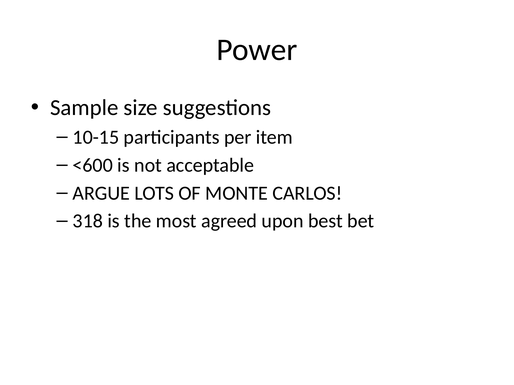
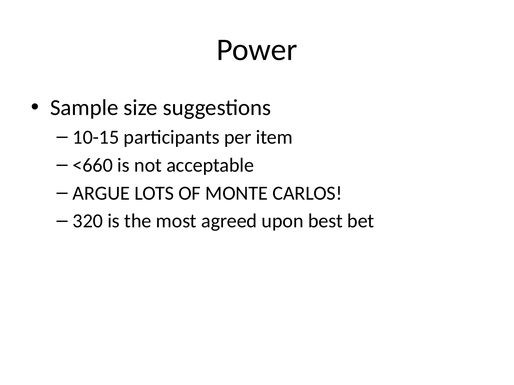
<600: <600 -> <660
318: 318 -> 320
